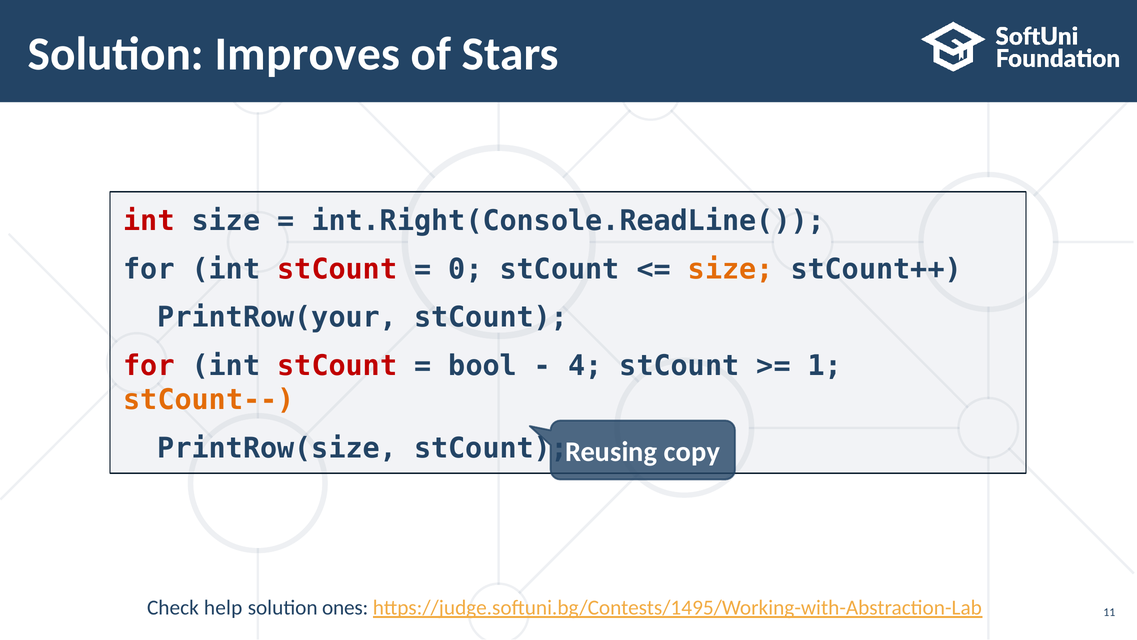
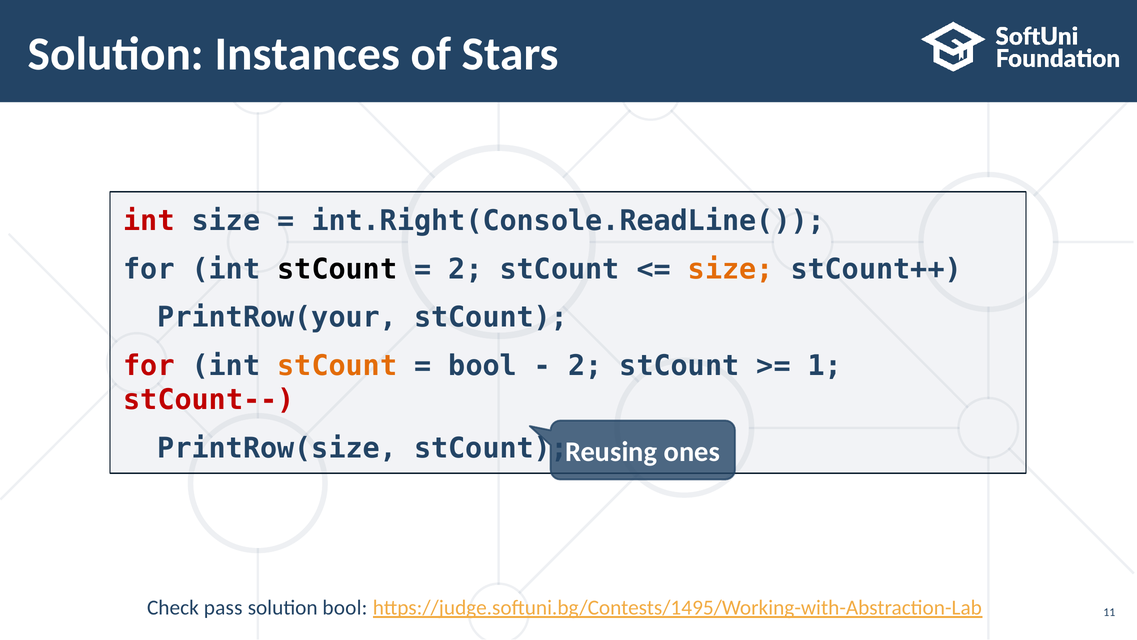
Improves: Improves -> Instances
stCount at (337, 269) colour: red -> black
0 at (466, 269): 0 -> 2
stCount at (337, 365) colour: red -> orange
4 at (585, 365): 4 -> 2
stCount-- colour: orange -> red
copy: copy -> ones
help: help -> pass
solution ones: ones -> bool
